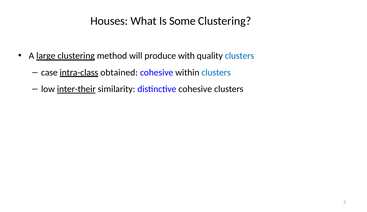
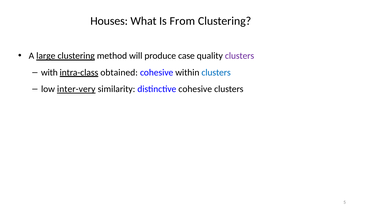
Some: Some -> From
with: with -> case
clusters at (240, 56) colour: blue -> purple
case: case -> with
inter-their: inter-their -> inter-very
